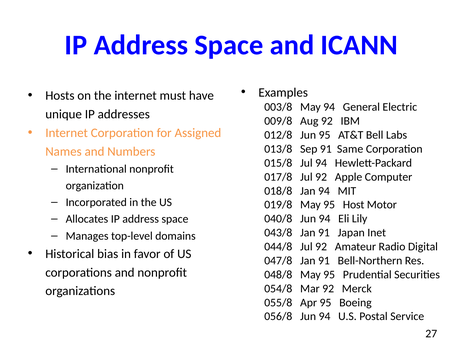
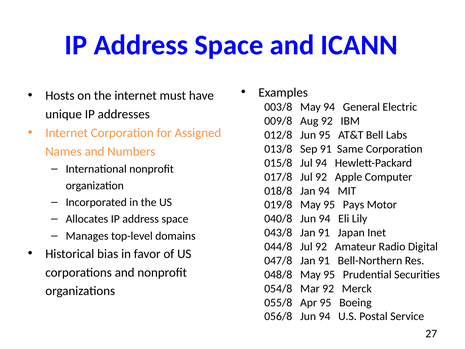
Host: Host -> Pays
